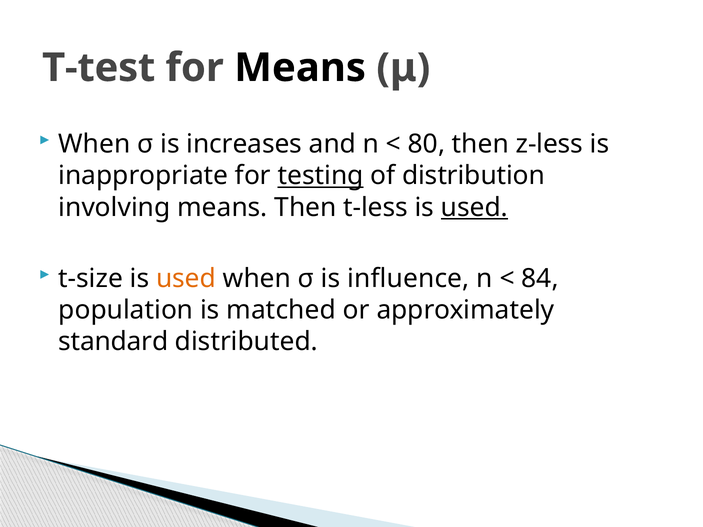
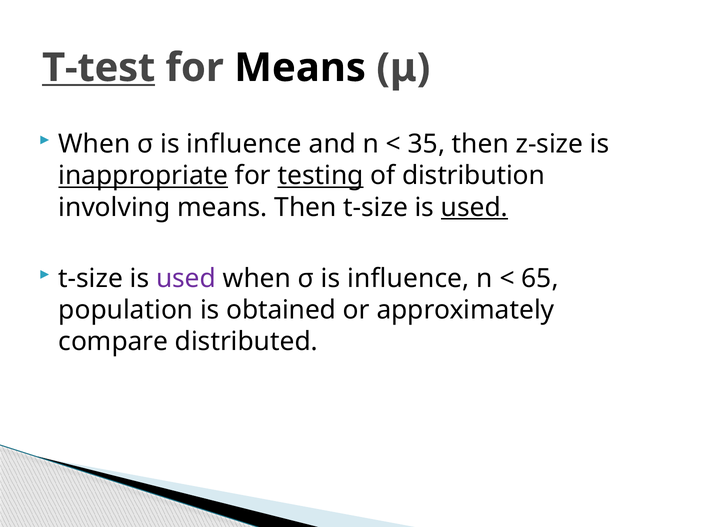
T-test underline: none -> present
increases at (244, 144): increases -> influence
80: 80 -> 35
z-less: z-less -> z-size
inappropriate underline: none -> present
Then t-less: t-less -> t-size
used at (186, 279) colour: orange -> purple
84: 84 -> 65
matched: matched -> obtained
standard: standard -> compare
